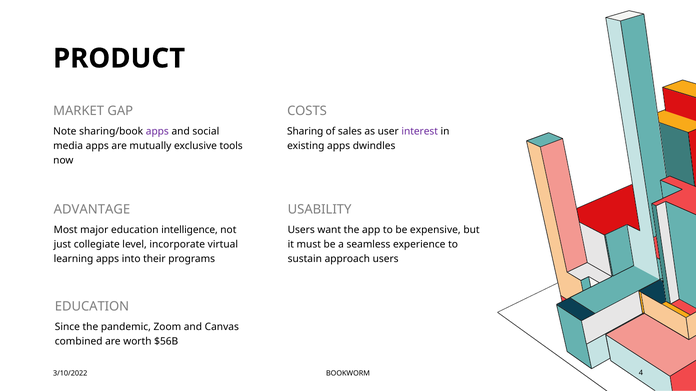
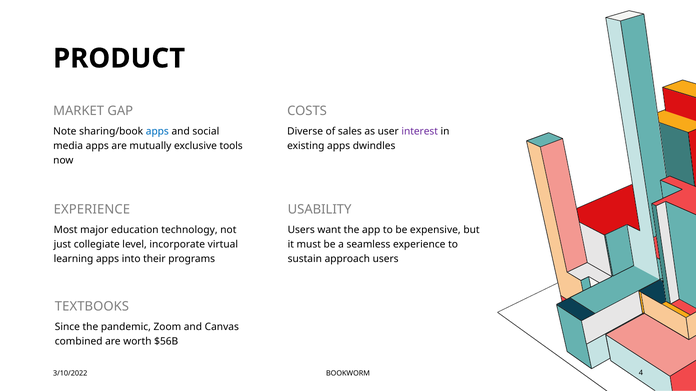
Sharing: Sharing -> Diverse
apps at (157, 132) colour: purple -> blue
ADVANTAGE at (92, 210): ADVANTAGE -> EXPERIENCE
intelligence: intelligence -> technology
EDUCATION at (92, 307): EDUCATION -> TEXTBOOKS
